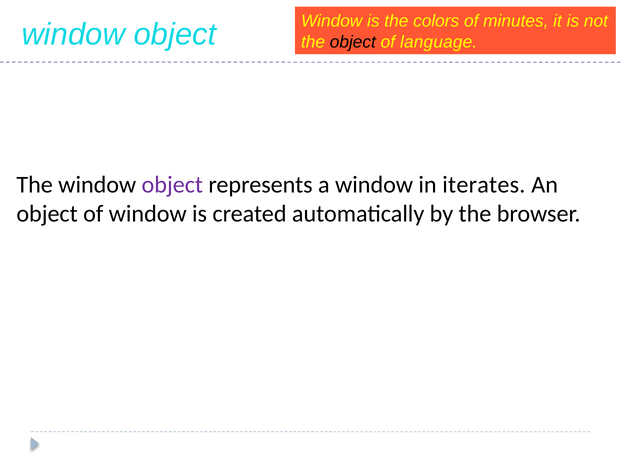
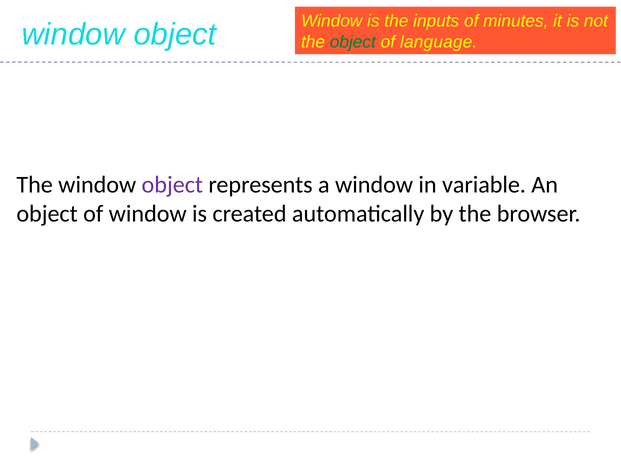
colors: colors -> inputs
object at (353, 42) colour: black -> green
iterates: iterates -> variable
